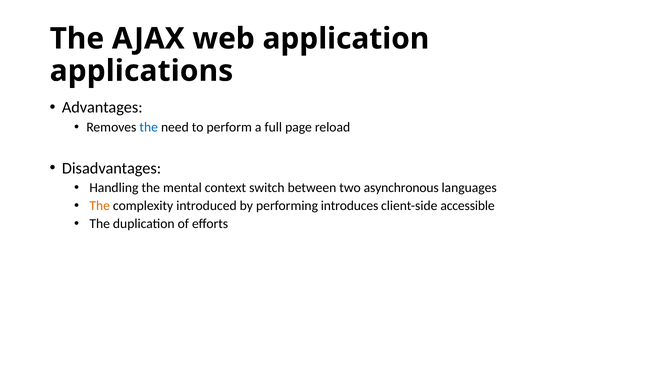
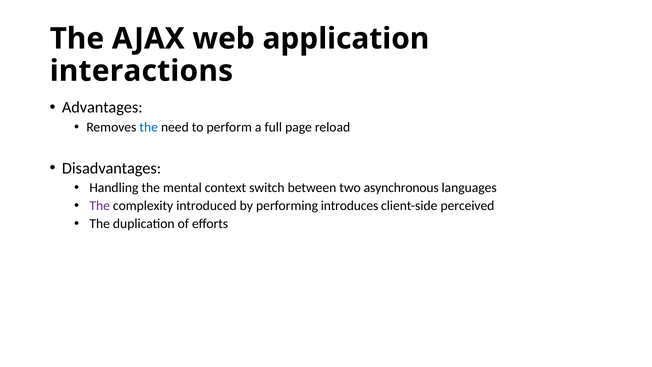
applications: applications -> interactions
The at (100, 206) colour: orange -> purple
accessible: accessible -> perceived
